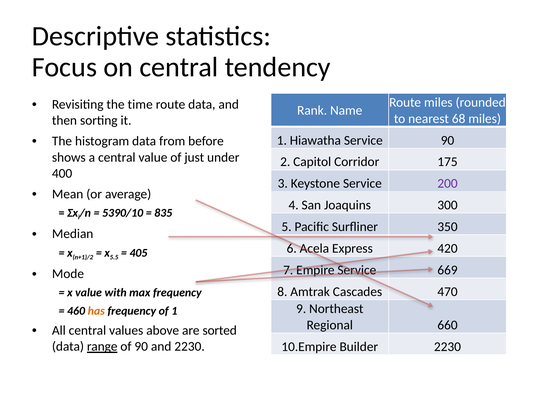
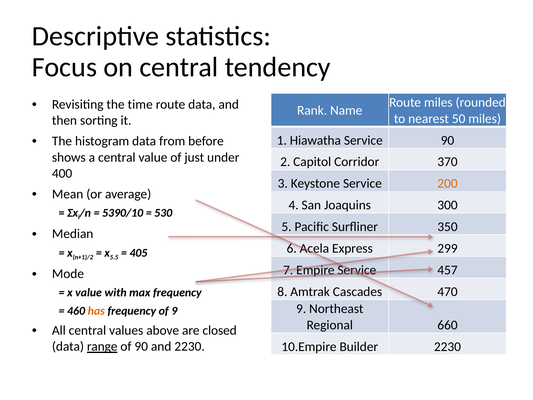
68: 68 -> 50
175: 175 -> 370
200 colour: purple -> orange
835: 835 -> 530
420: 420 -> 299
669: 669 -> 457
of 1: 1 -> 9
sorted: sorted -> closed
